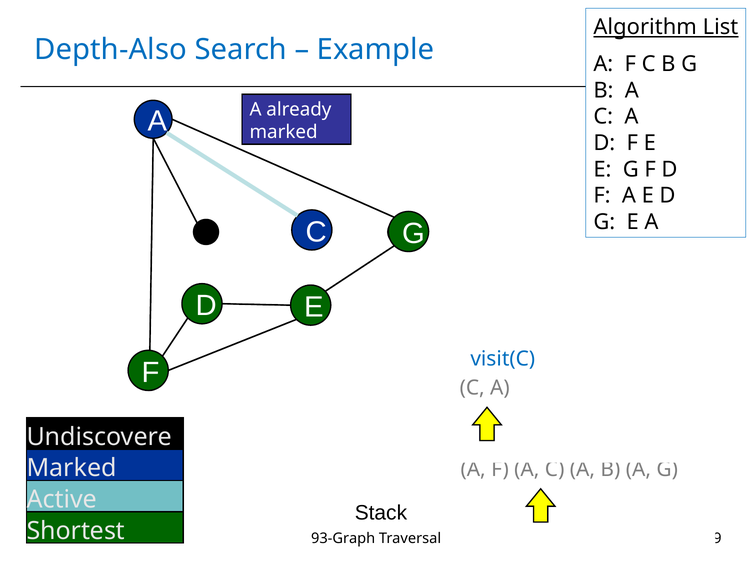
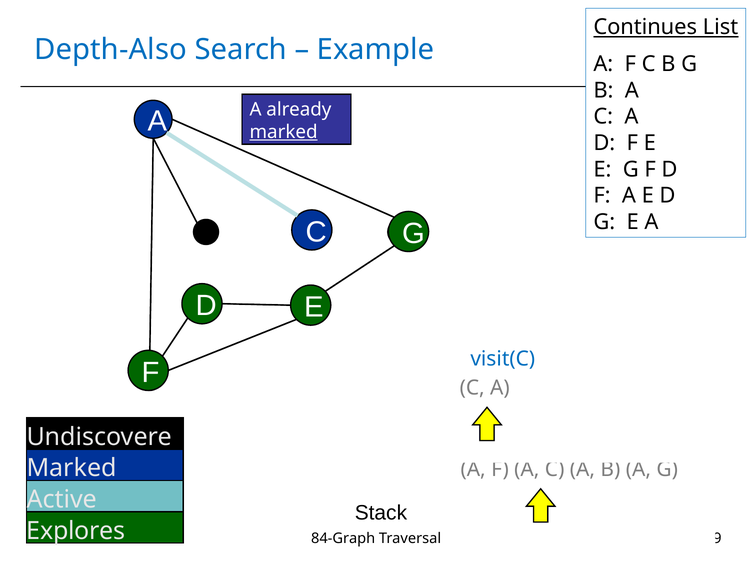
Algorithm: Algorithm -> Continues
marked underline: none -> present
Shortest: Shortest -> Explores
93-Graph: 93-Graph -> 84-Graph
